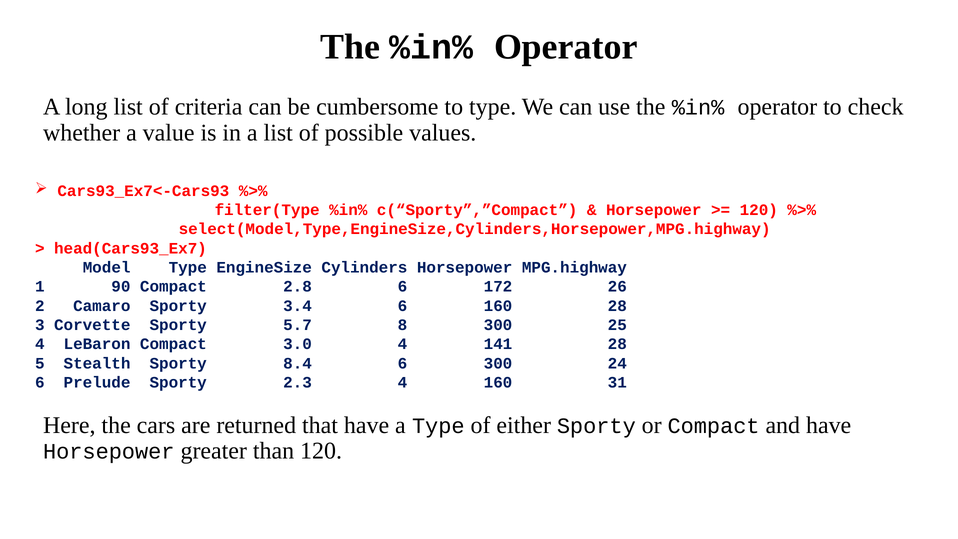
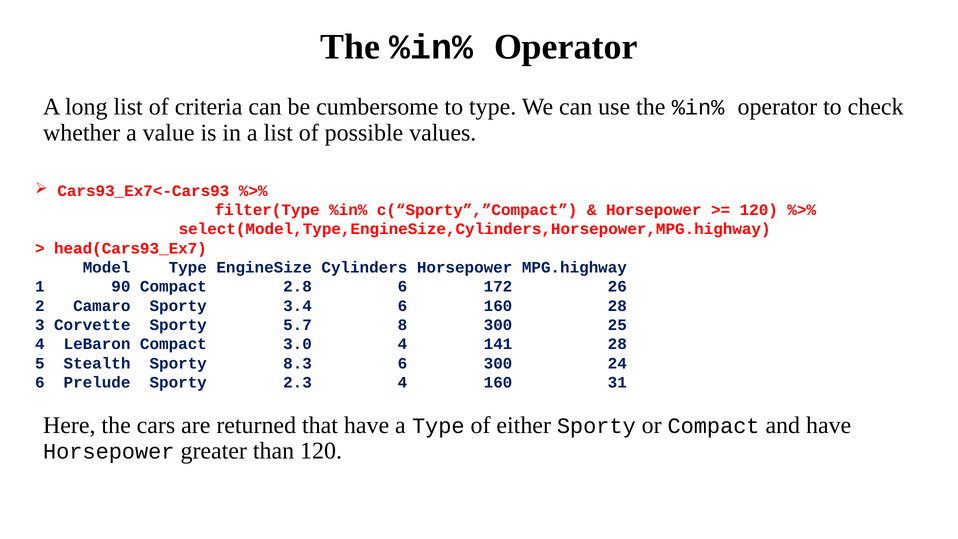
8.4: 8.4 -> 8.3
